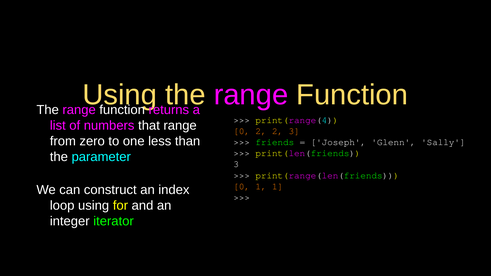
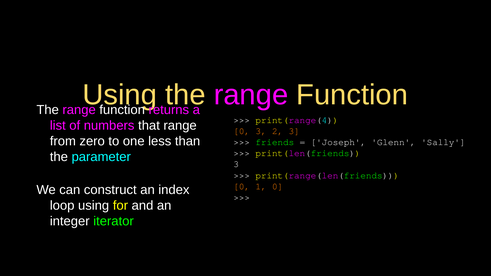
0 2: 2 -> 3
1 1: 1 -> 0
